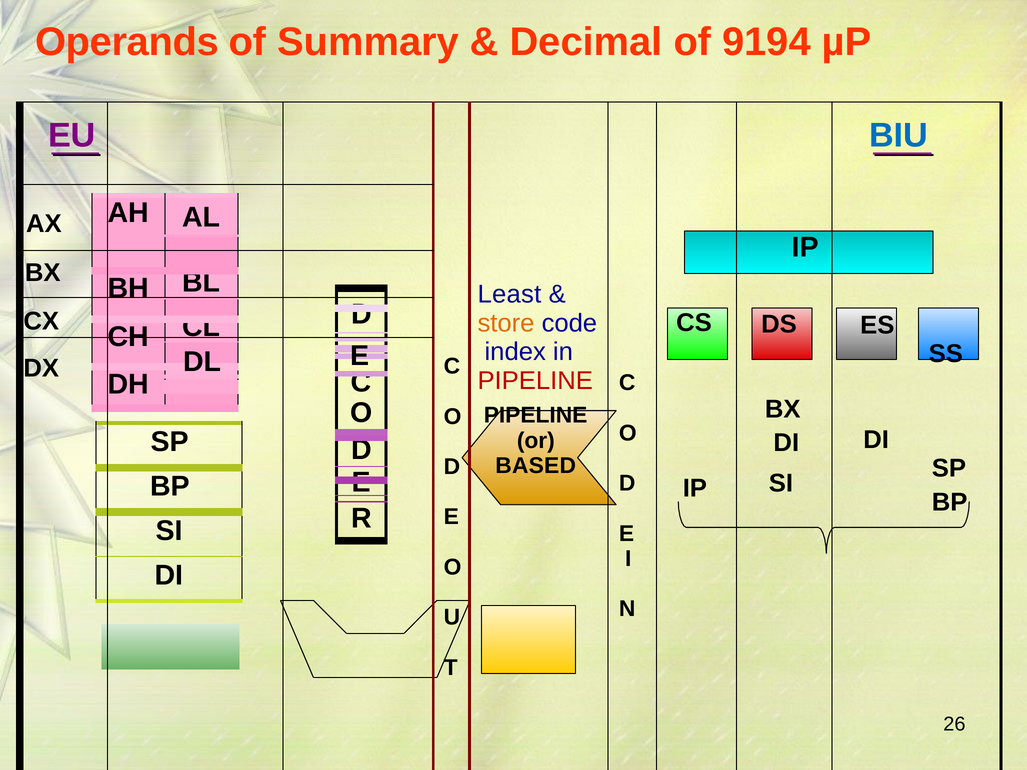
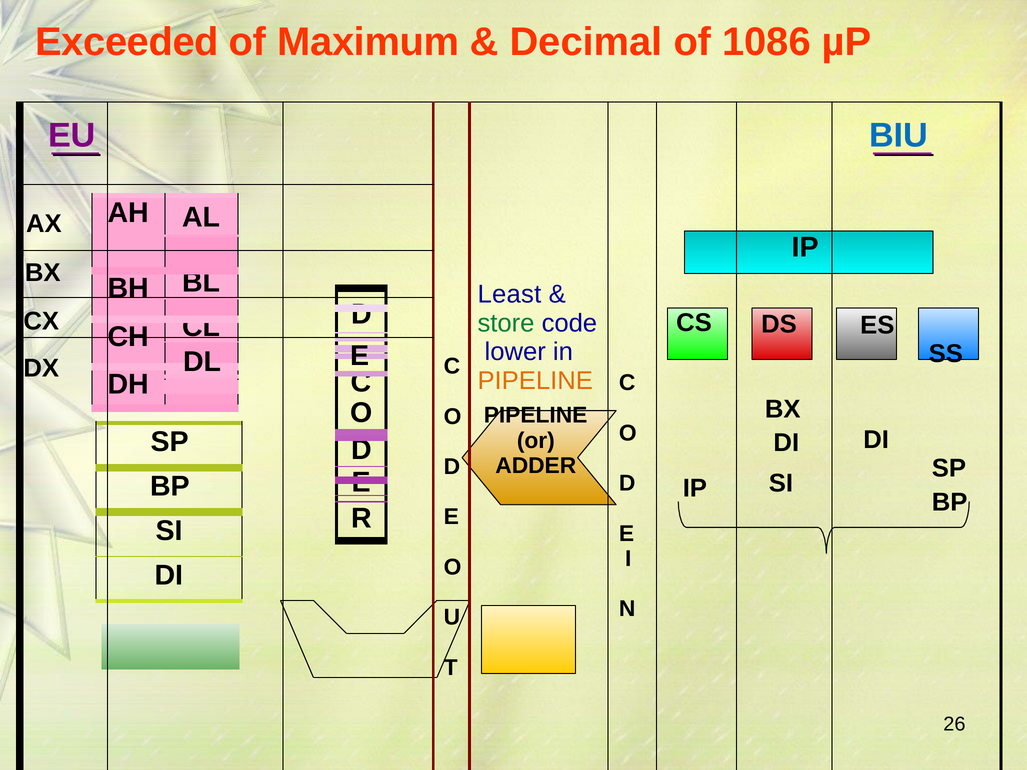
Operands: Operands -> Exceeded
Summary: Summary -> Maximum
9194: 9194 -> 1086
store colour: orange -> green
index: index -> lower
PIPELINE at (535, 381) colour: red -> orange
BASED: BASED -> ADDER
